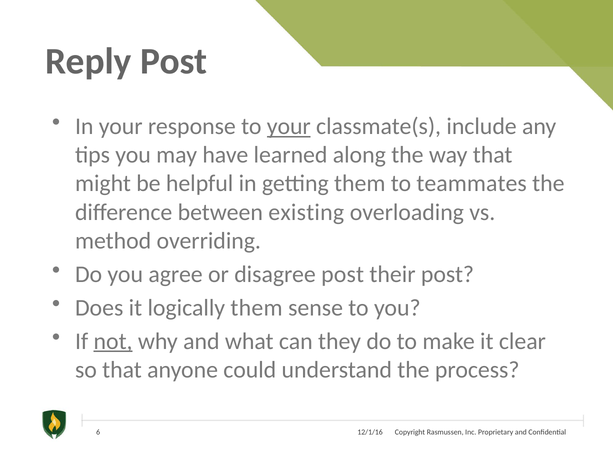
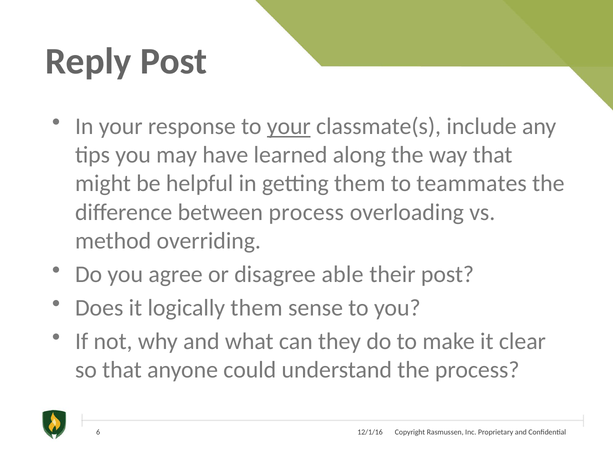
between existing: existing -> process
disagree post: post -> able
not underline: present -> none
